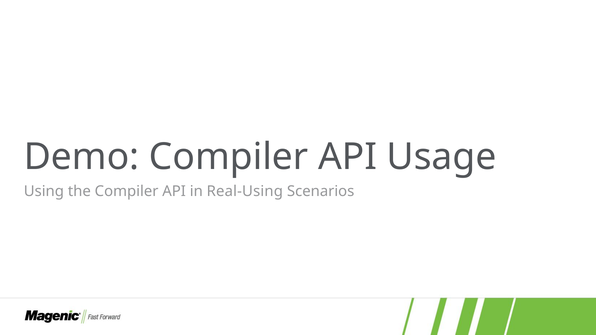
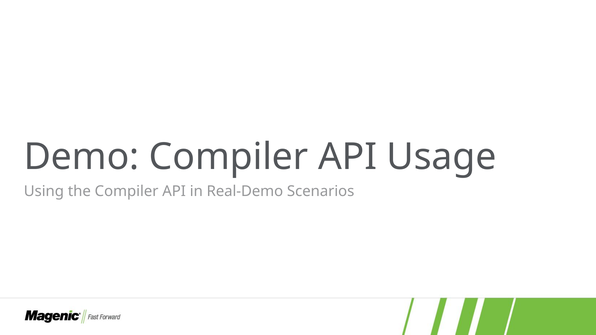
Real-Using: Real-Using -> Real-Demo
